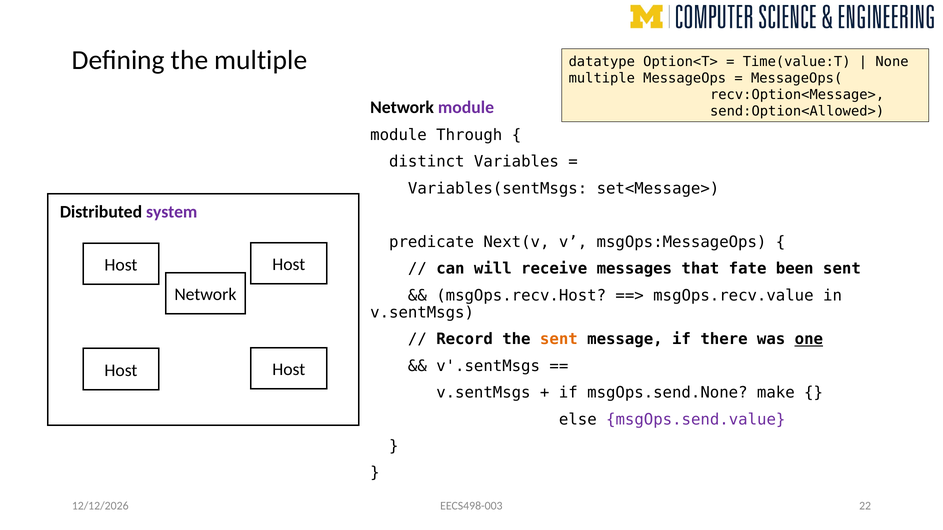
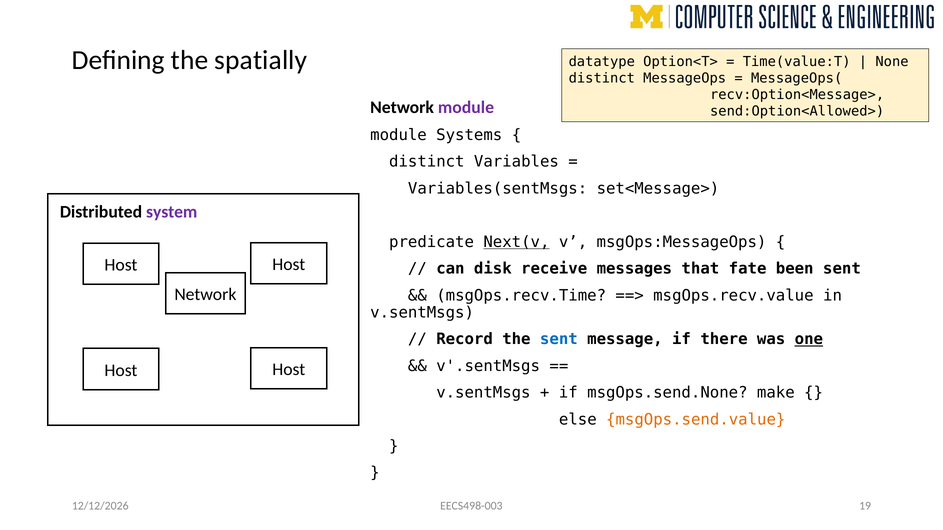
the multiple: multiple -> spatially
multiple at (602, 78): multiple -> distinct
Through: Through -> Systems
Next(v underline: none -> present
will: will -> disk
msgOps.recv.Host: msgOps.recv.Host -> msgOps.recv.Time
sent at (559, 339) colour: orange -> blue
msgOps.send.value colour: purple -> orange
22: 22 -> 19
